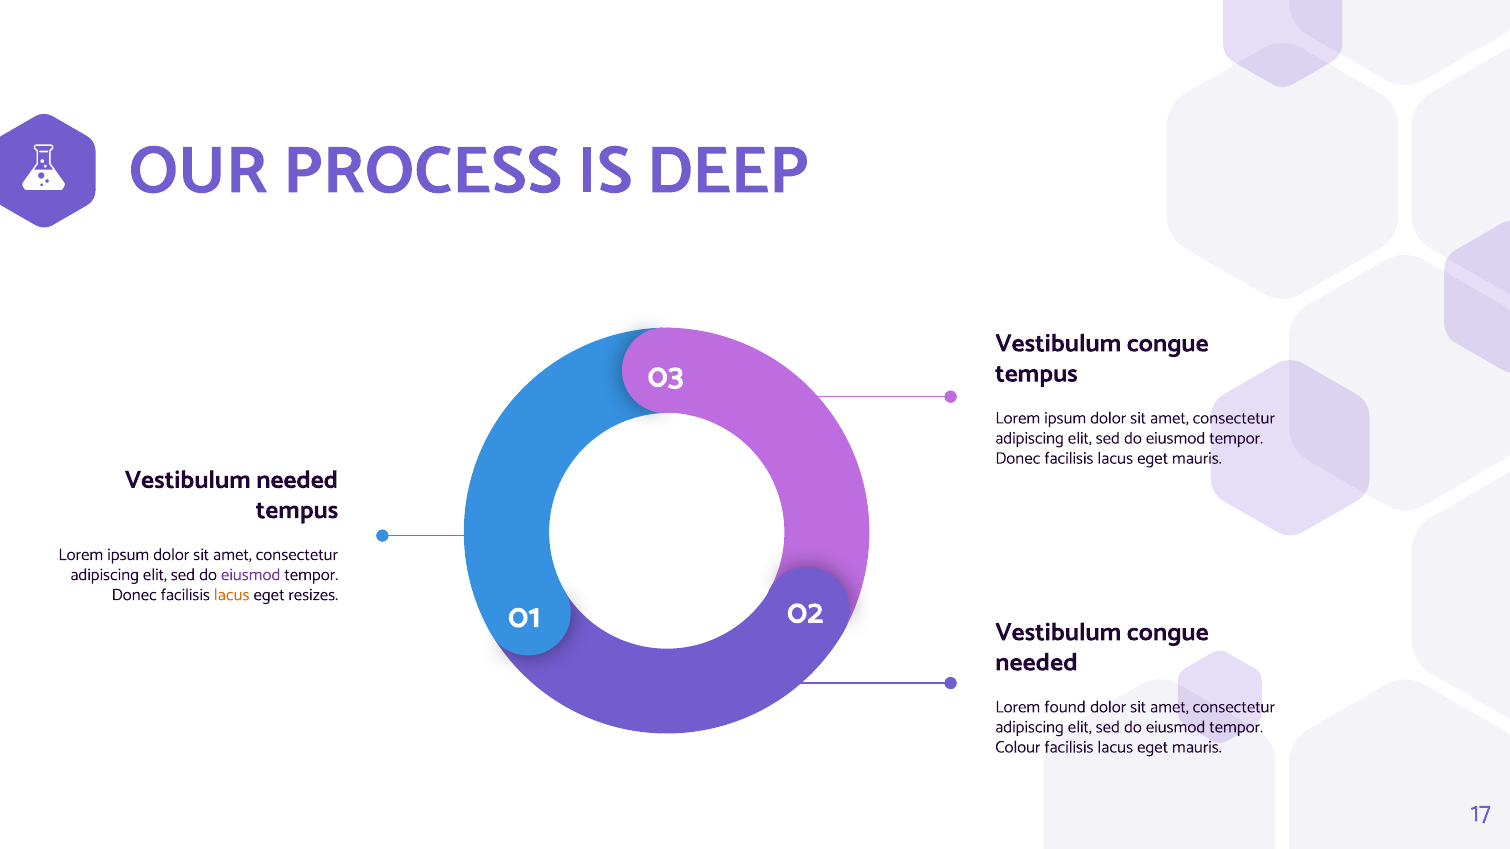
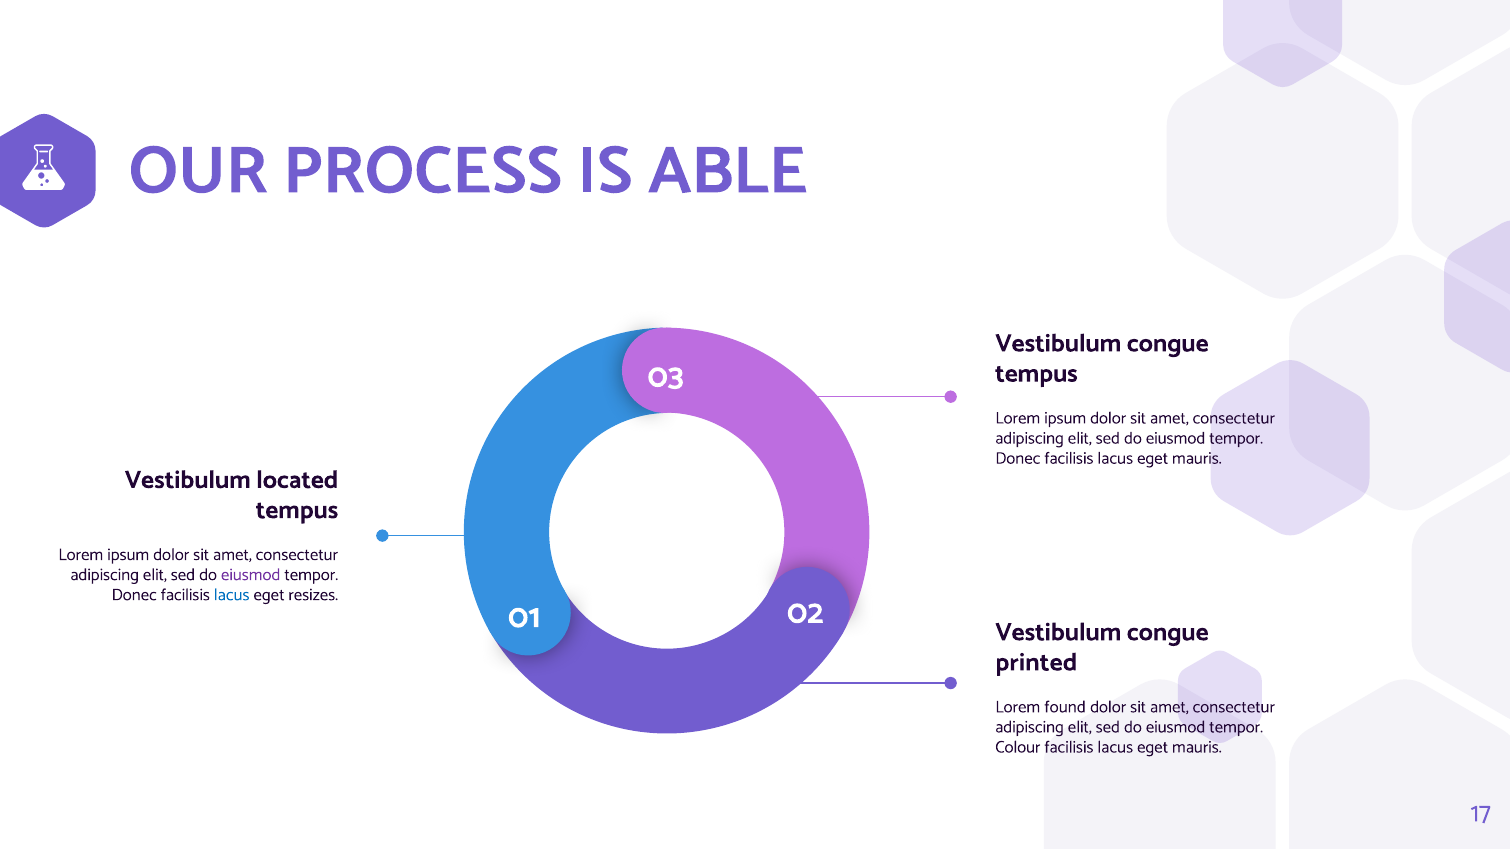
DEEP: DEEP -> ABLE
Vestibulum needed: needed -> located
lacus at (232, 595) colour: orange -> blue
needed at (1036, 662): needed -> printed
